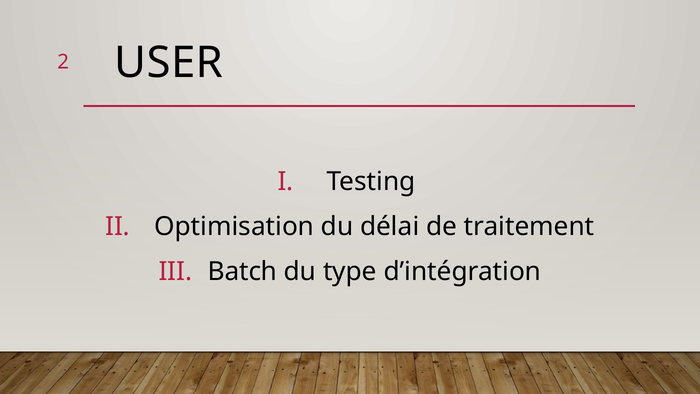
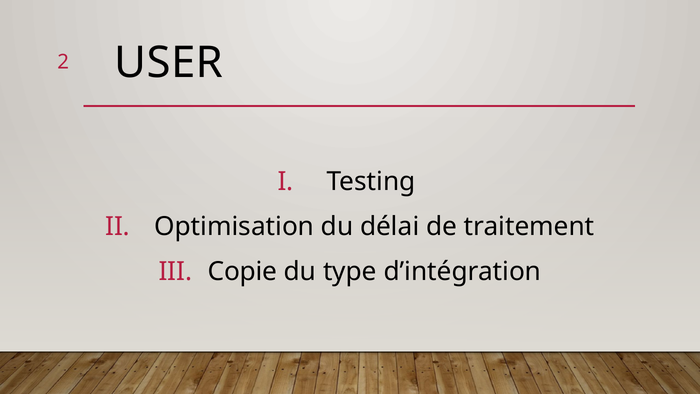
Batch: Batch -> Copie
